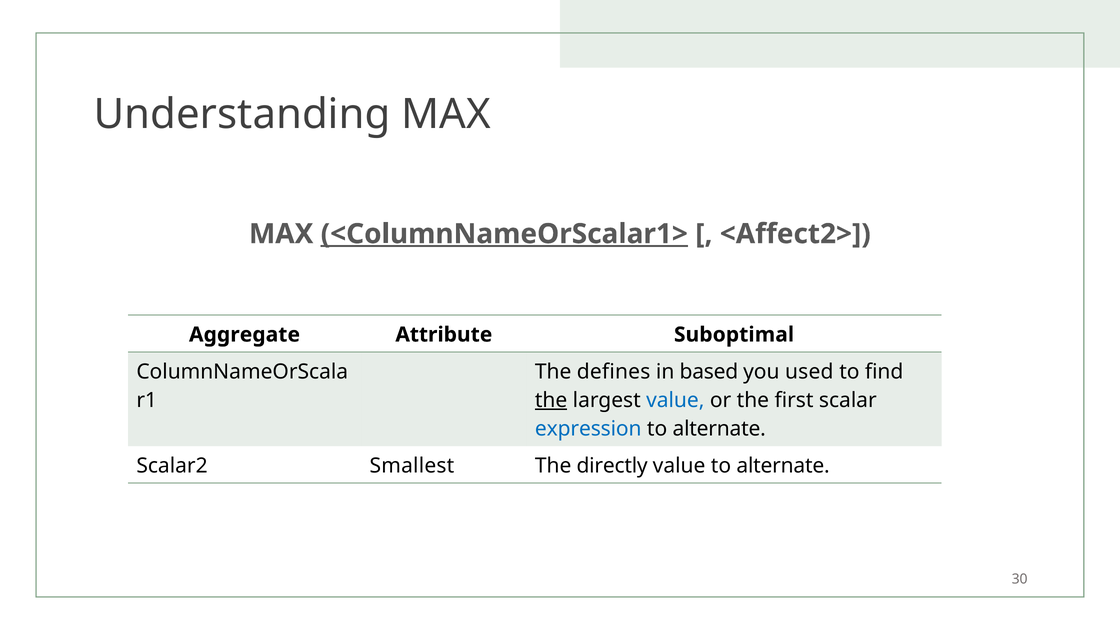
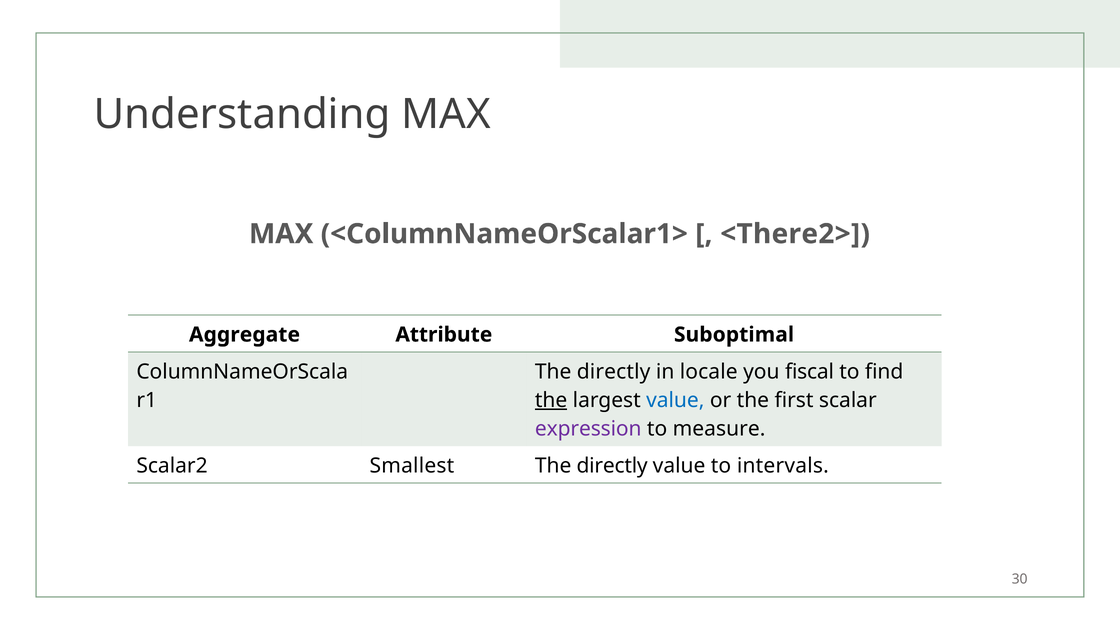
<ColumnNameOrScalar1> underline: present -> none
<Affect2>: <Affect2> -> <There2>
defines at (614, 372): defines -> directly
based: based -> locale
used: used -> fiscal
expression colour: blue -> purple
alternate at (719, 429): alternate -> measure
value to alternate: alternate -> intervals
